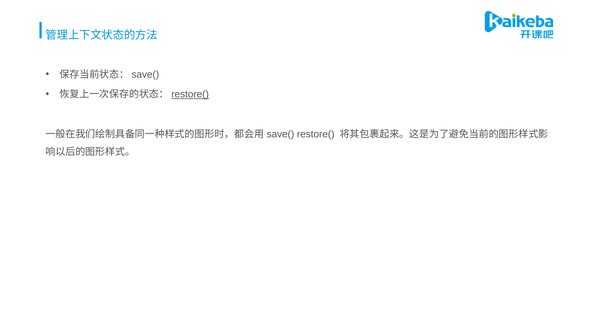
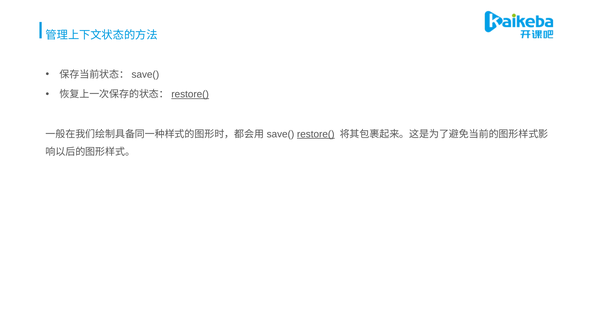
restore( at (316, 134) underline: none -> present
